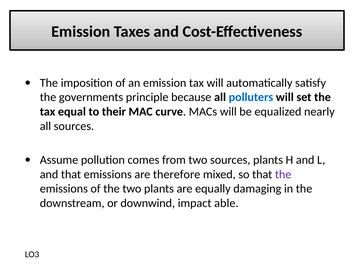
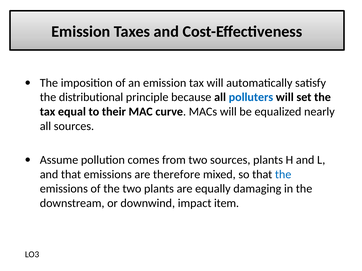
governments: governments -> distributional
the at (283, 175) colour: purple -> blue
able: able -> item
